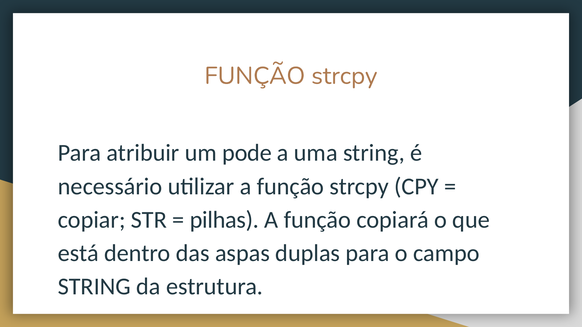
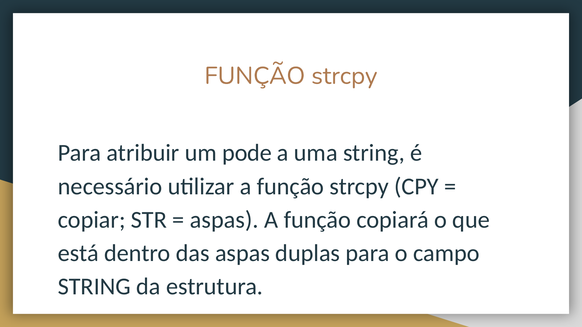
pilhas at (224, 220): pilhas -> aspas
